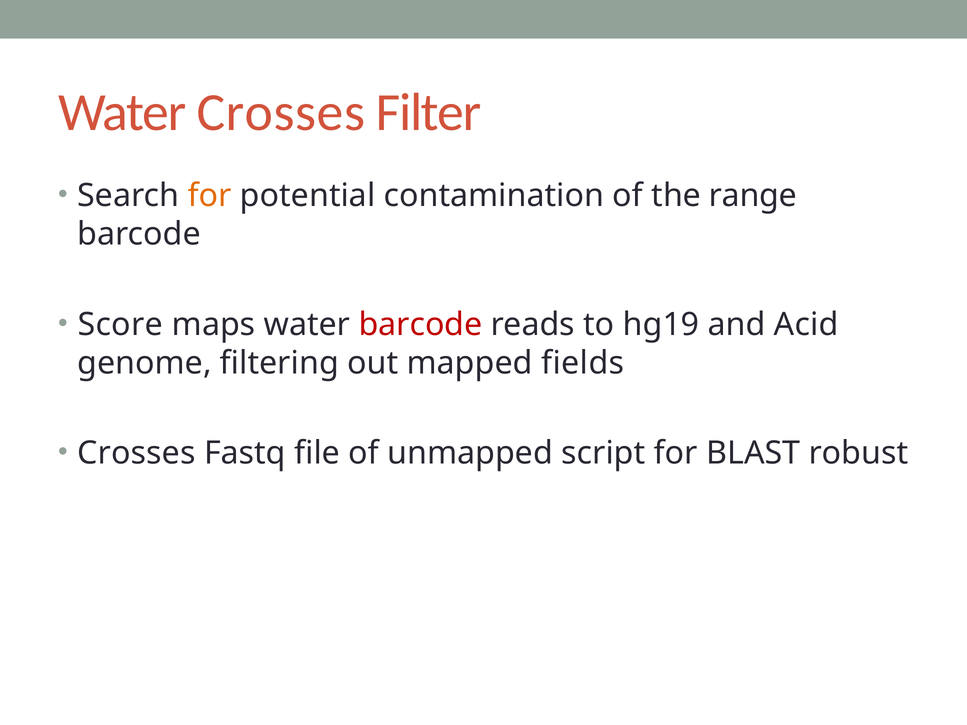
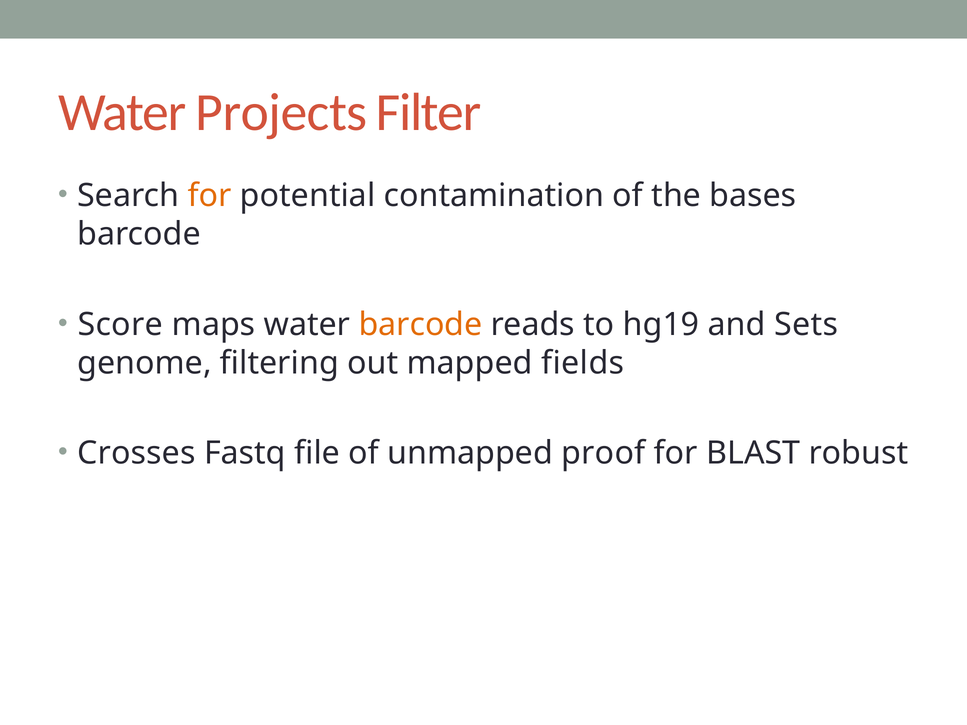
Water Crosses: Crosses -> Projects
range: range -> bases
barcode at (421, 325) colour: red -> orange
Acid: Acid -> Sets
script: script -> proof
